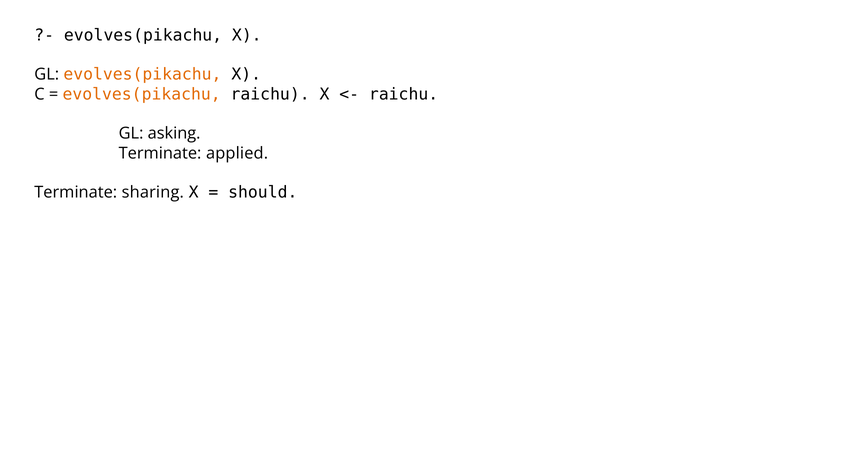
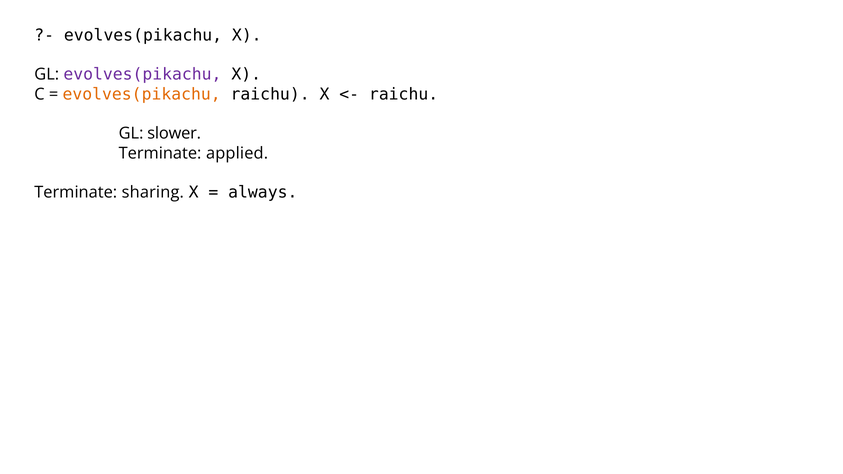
evolves(pikachu at (142, 74) colour: orange -> purple
asking: asking -> slower
should: should -> always
